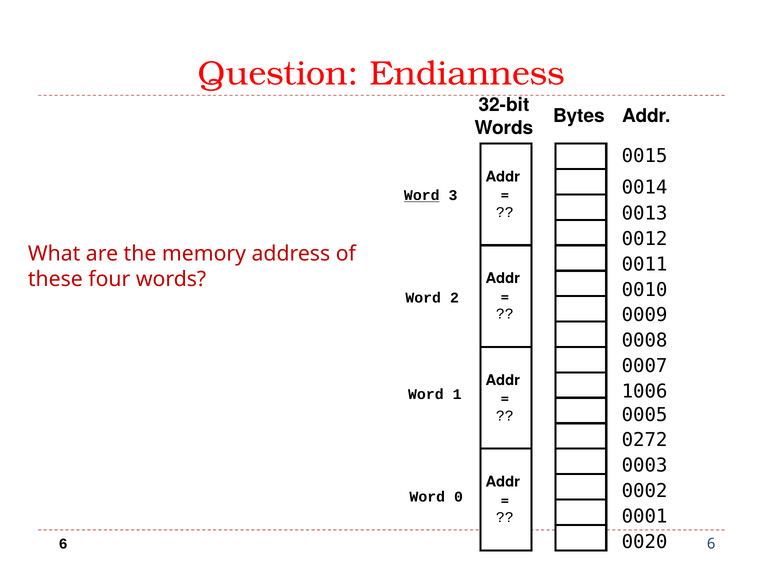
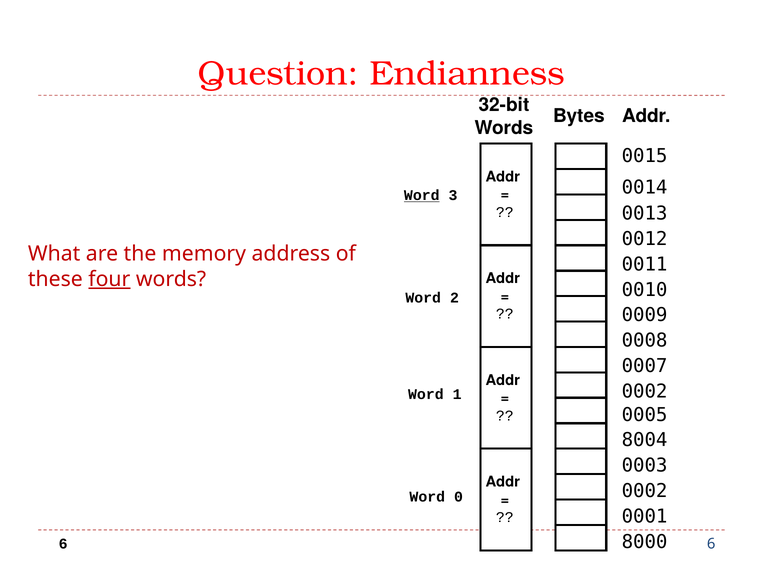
four underline: none -> present
1006 at (645, 392): 1006 -> 0002
0272: 0272 -> 8004
0020: 0020 -> 8000
